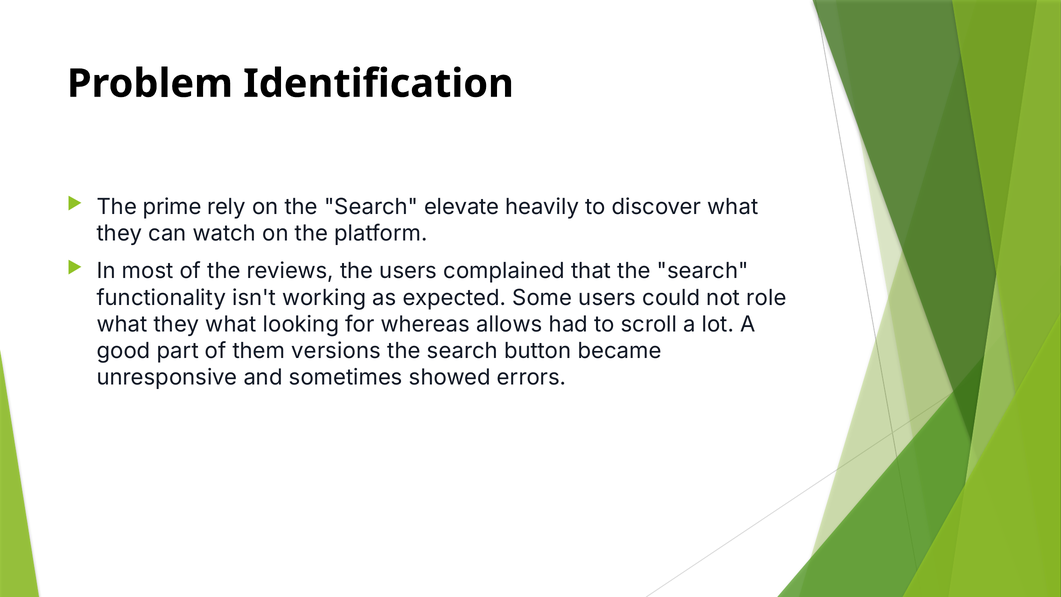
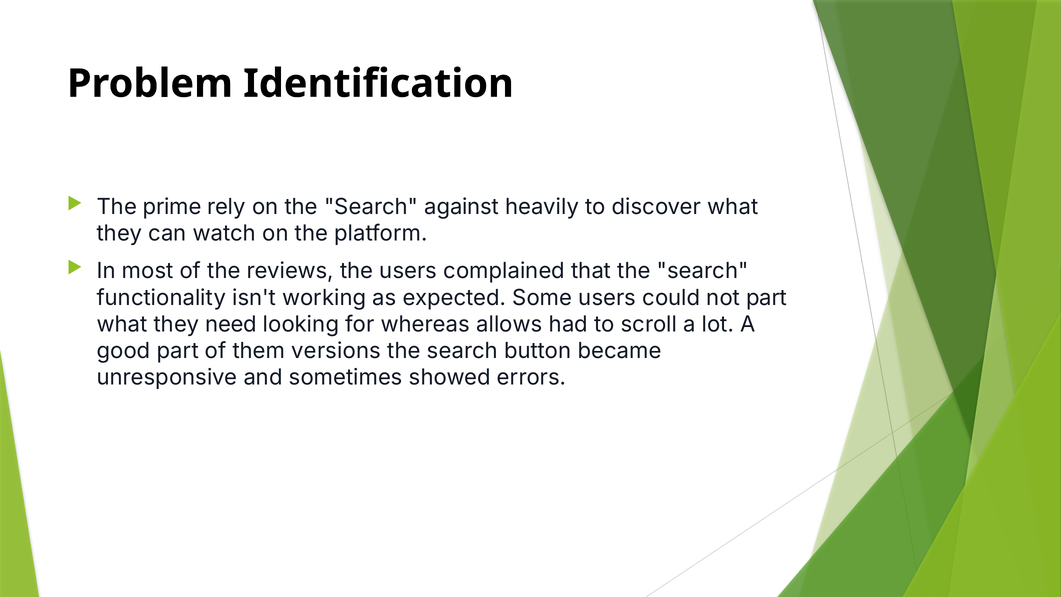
elevate: elevate -> against
not role: role -> part
they what: what -> need
